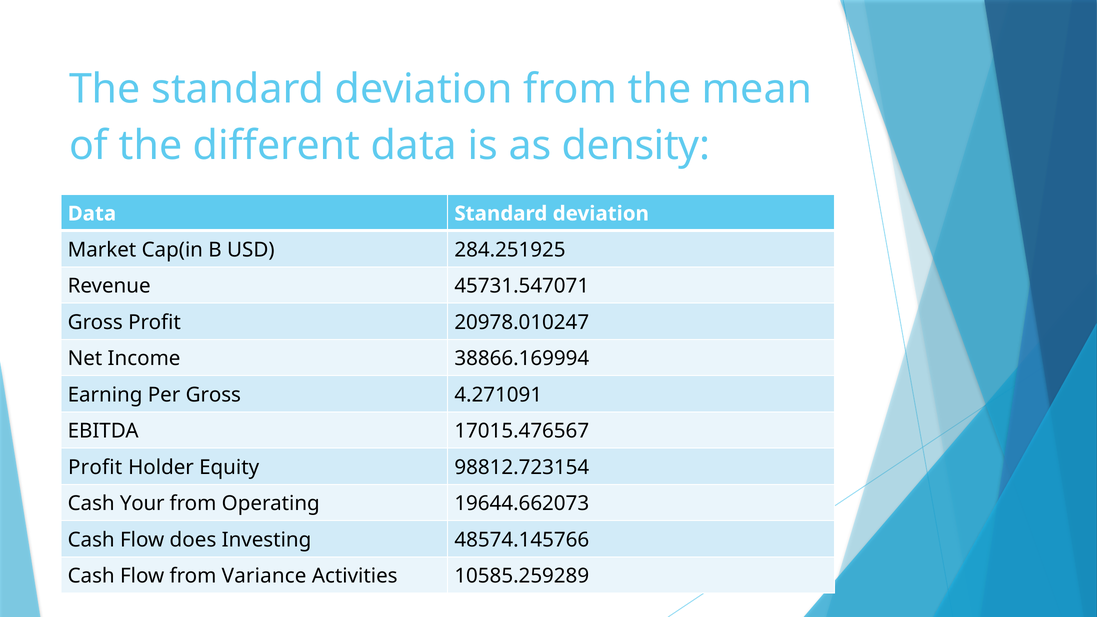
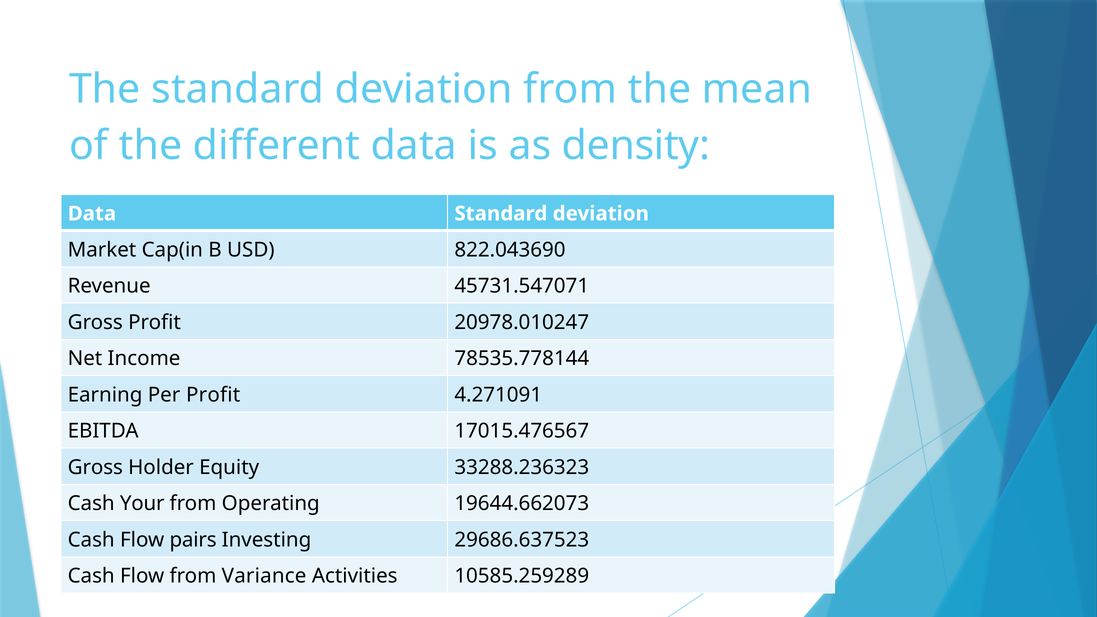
284.251925: 284.251925 -> 822.043690
38866.169994: 38866.169994 -> 78535.778144
Per Gross: Gross -> Profit
Profit at (95, 467): Profit -> Gross
98812.723154: 98812.723154 -> 33288.236323
does: does -> pairs
48574.145766: 48574.145766 -> 29686.637523
